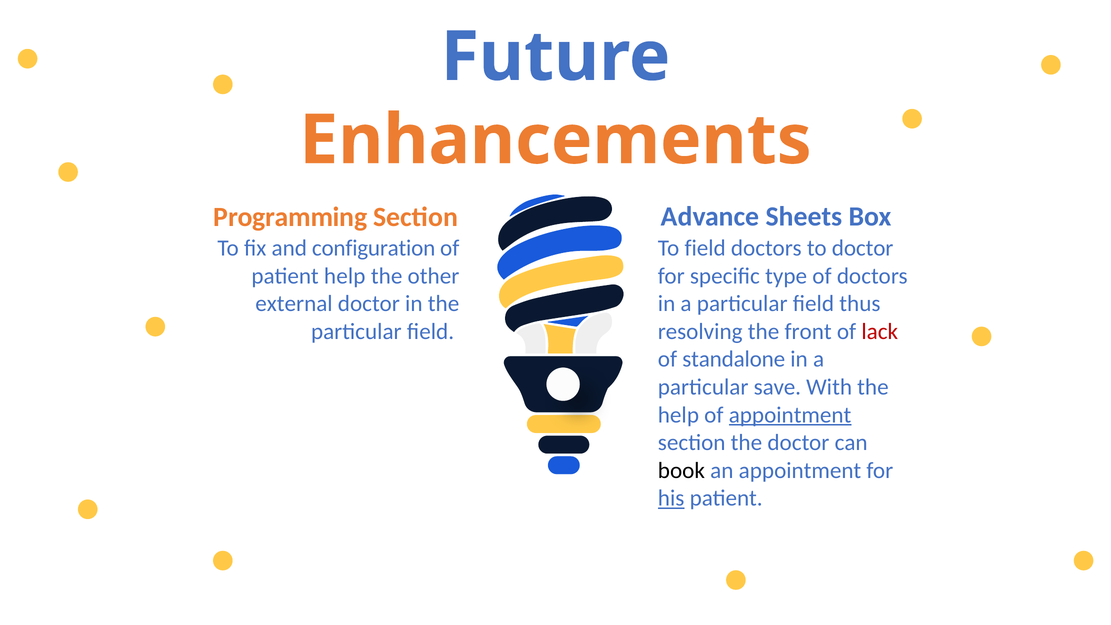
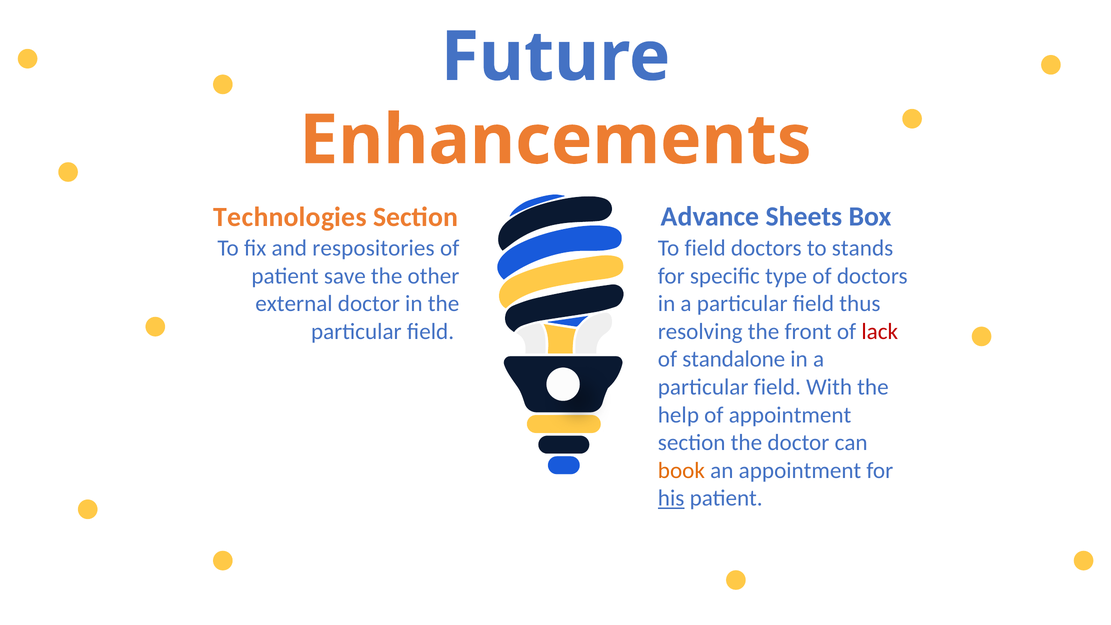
Programming: Programming -> Technologies
configuration: configuration -> respositories
to doctor: doctor -> stands
patient help: help -> save
save at (777, 387): save -> field
appointment at (790, 415) underline: present -> none
book colour: black -> orange
